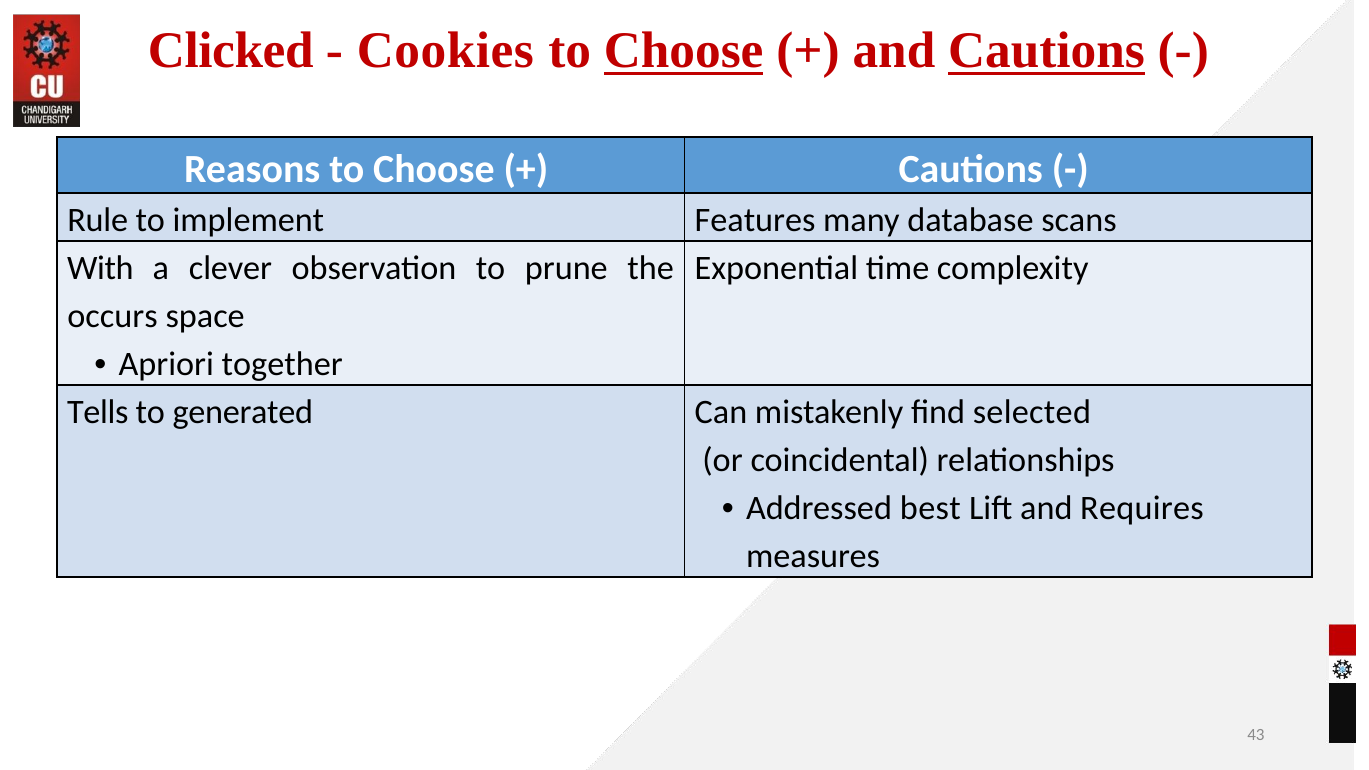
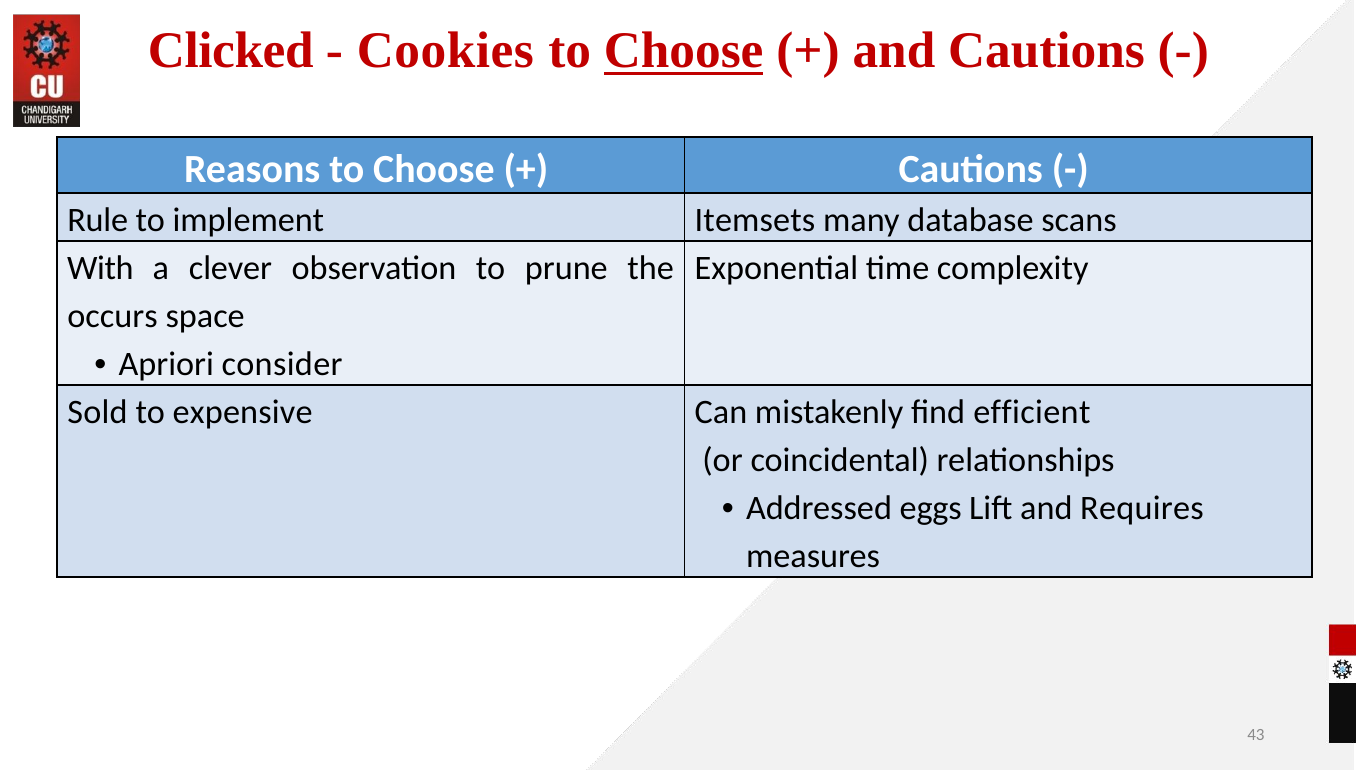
Cautions at (1046, 51) underline: present -> none
Features: Features -> Itemsets
together: together -> consider
Tells: Tells -> Sold
generated: generated -> expensive
selected: selected -> efficient
best: best -> eggs
